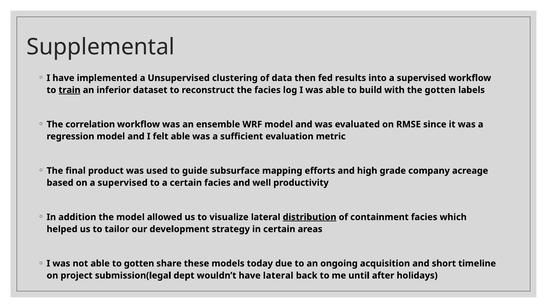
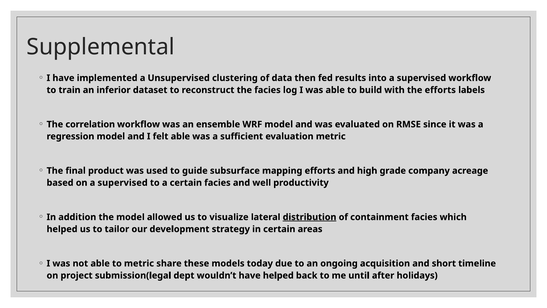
train underline: present -> none
the gotten: gotten -> efforts
to gotten: gotten -> metric
have lateral: lateral -> helped
